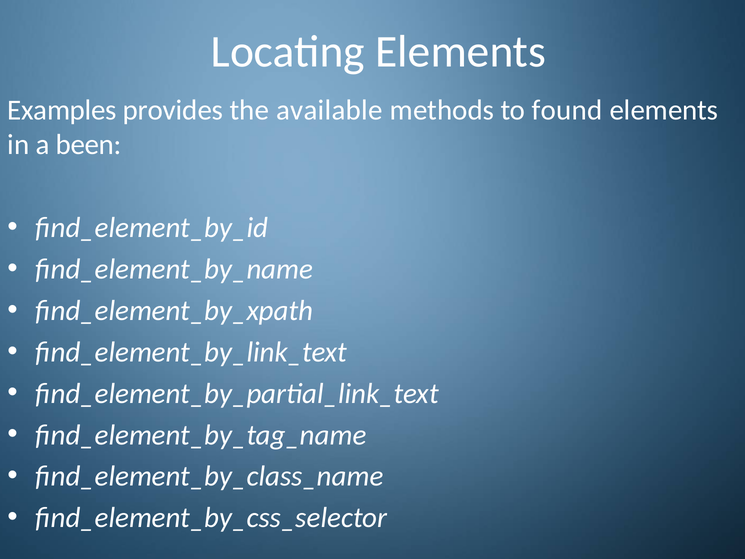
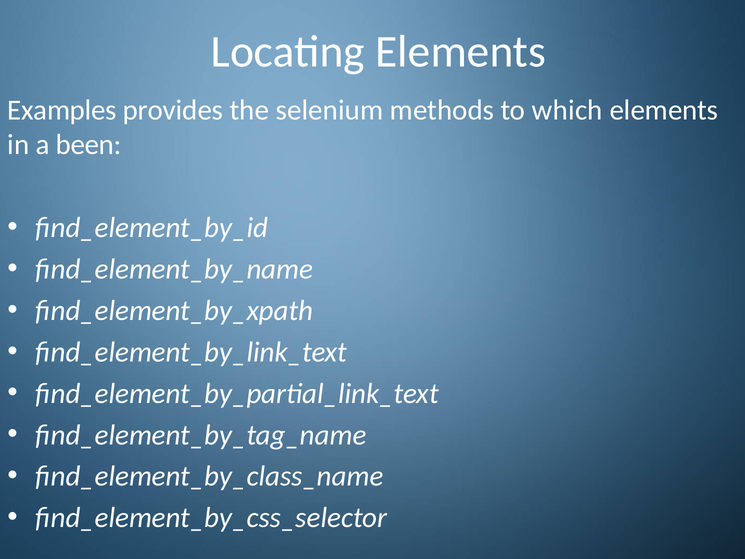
available: available -> selenium
found: found -> which
